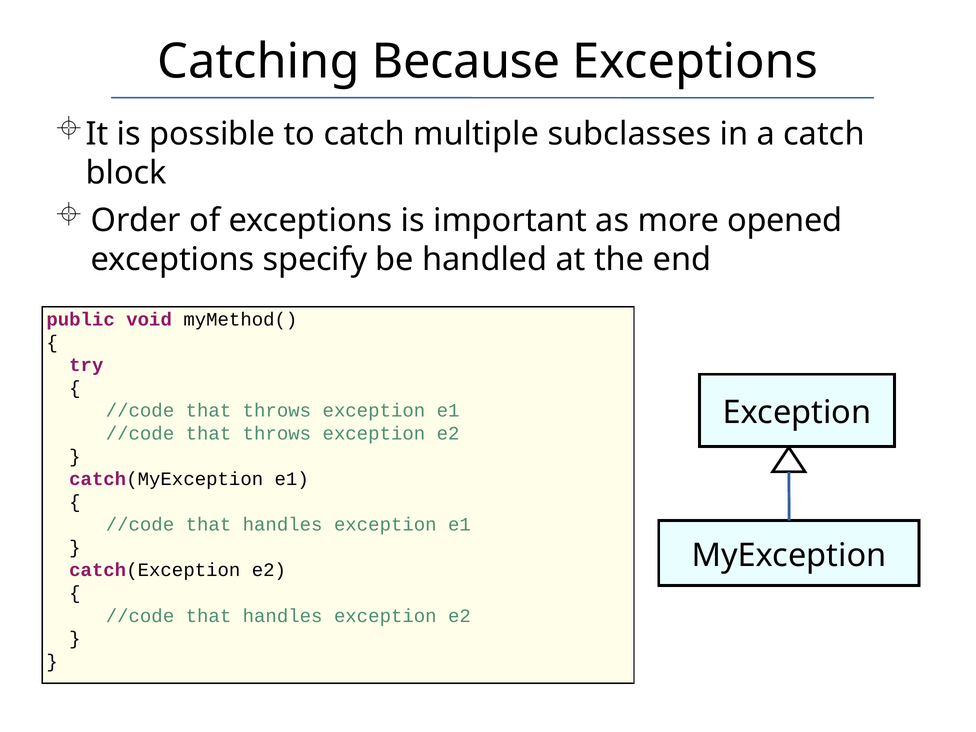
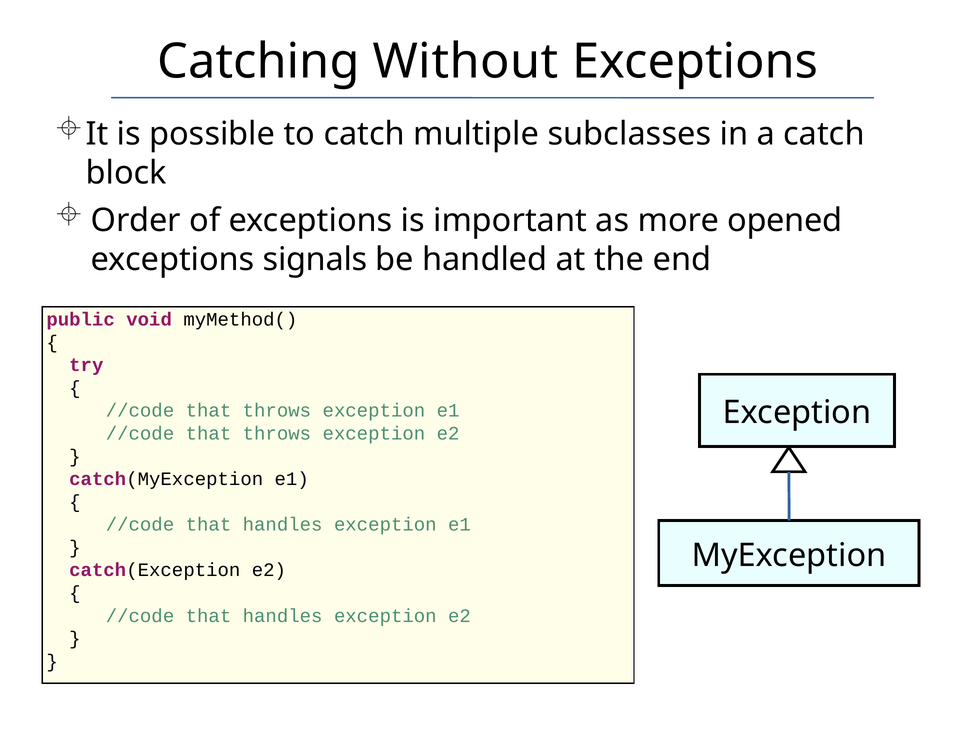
Because: Because -> Without
specify: specify -> signals
